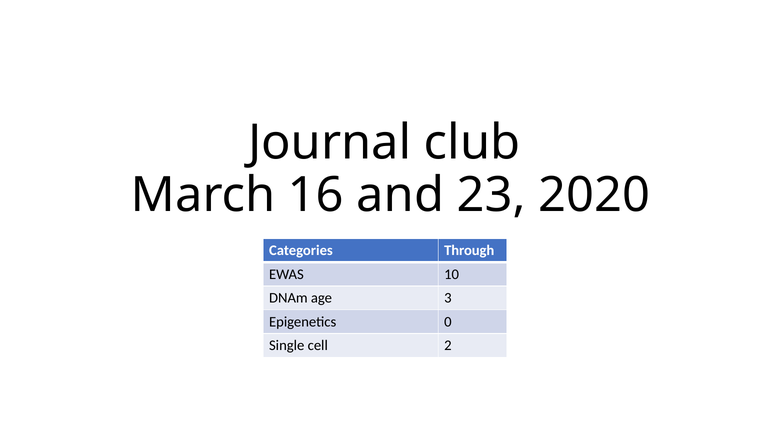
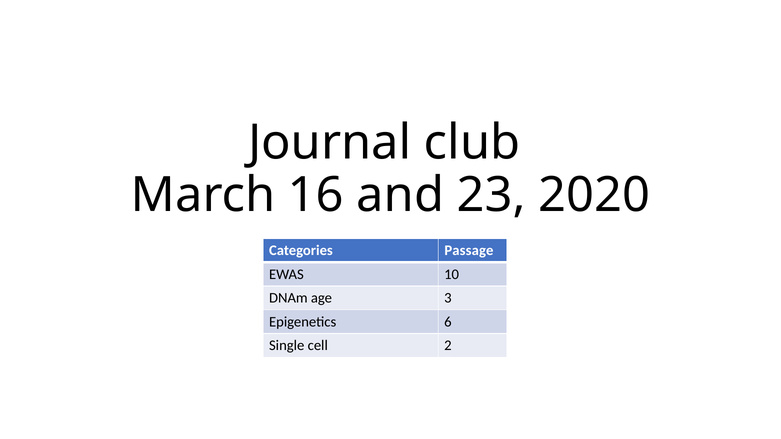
Through​: Through​ -> Passage​
0​: 0​ -> 6​
